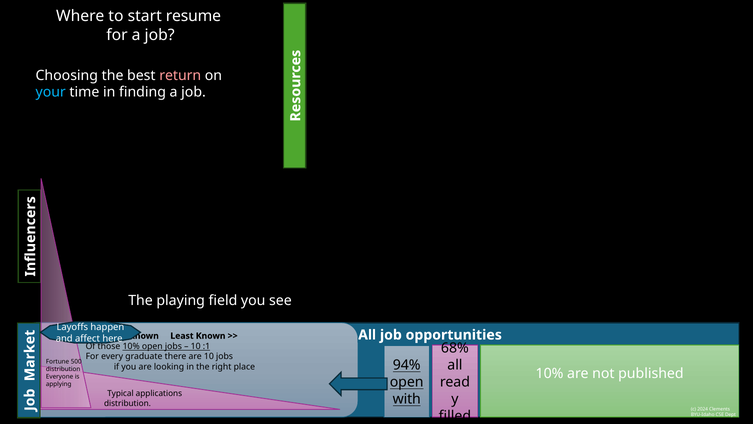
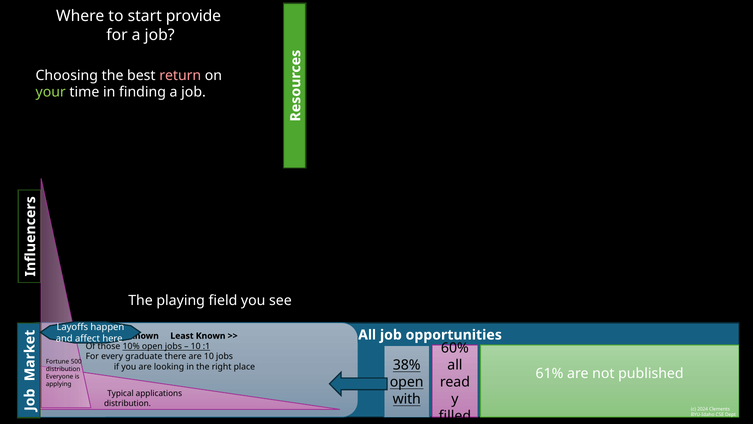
resume: resume -> provide
your colour: light blue -> light green
68%: 68% -> 60%
94%: 94% -> 38%
10% at (550, 373): 10% -> 61%
